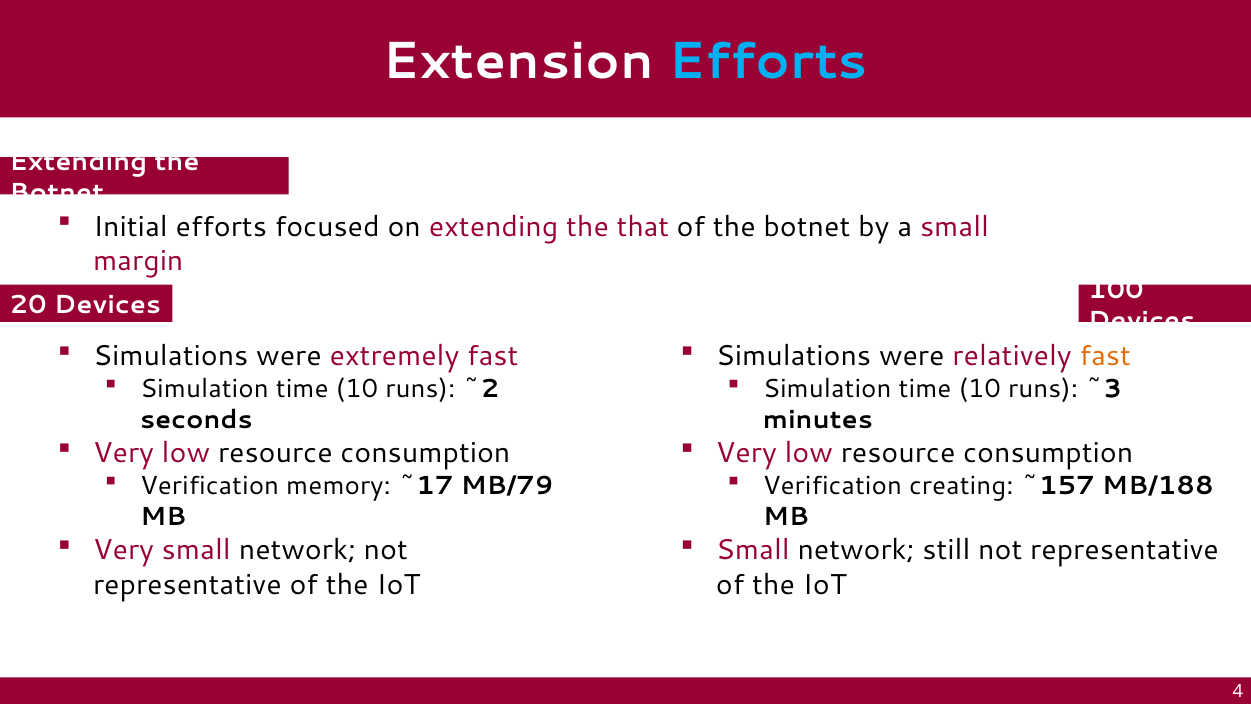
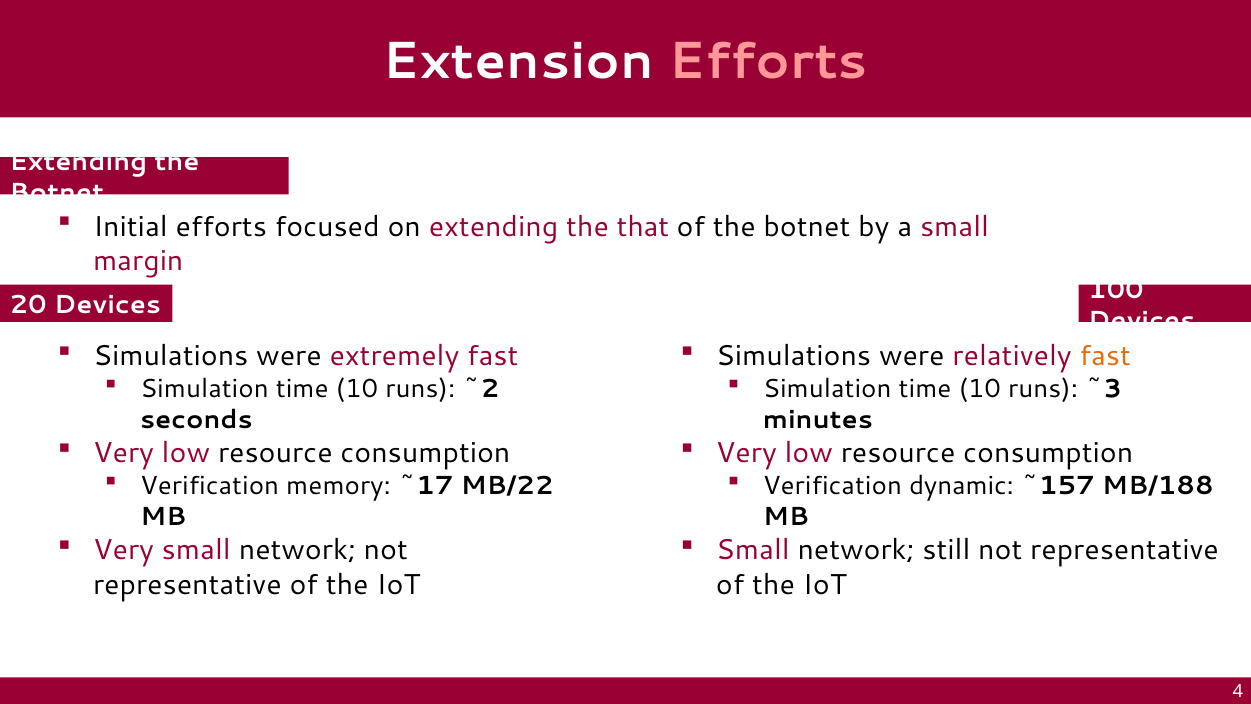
Efforts at (768, 61) colour: light blue -> pink
MB/79: MB/79 -> MB/22
creating: creating -> dynamic
